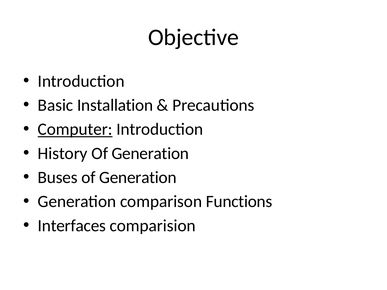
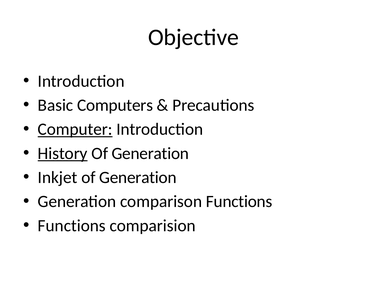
Installation: Installation -> Computers
History underline: none -> present
Buses: Buses -> Inkjet
Interfaces at (72, 226): Interfaces -> Functions
